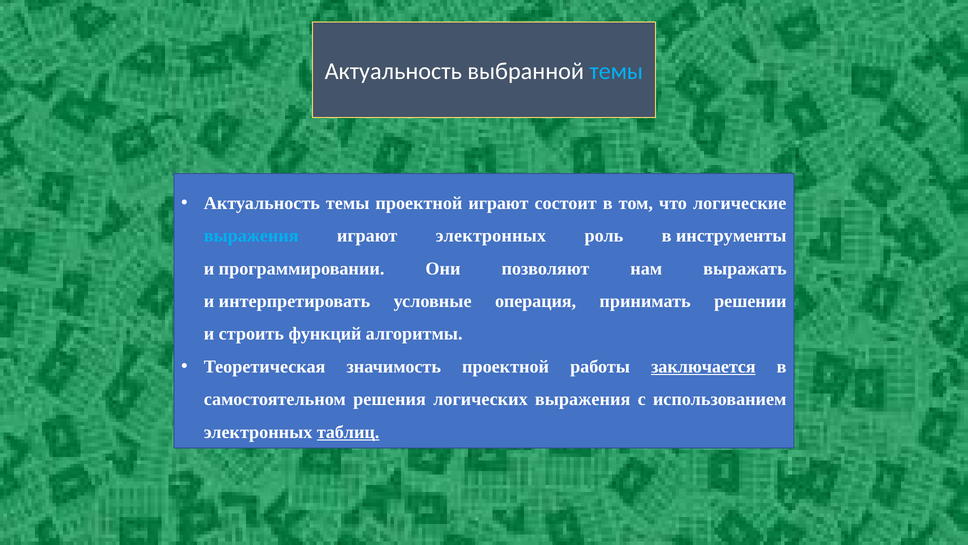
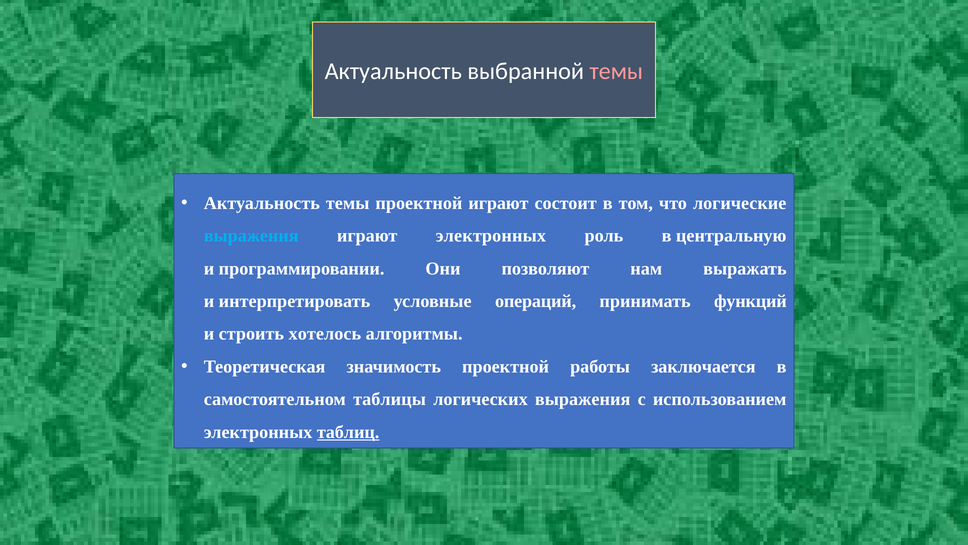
темы at (616, 71) colour: light blue -> pink
инструменты: инструменты -> центральную
операция: операция -> операций
решении: решении -> функций
функций: функций -> хотелось
заключается underline: present -> none
решения: решения -> таблицы
